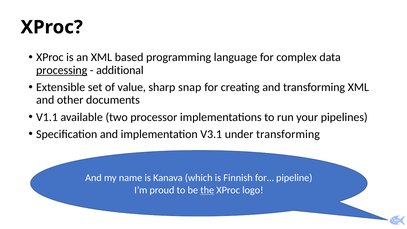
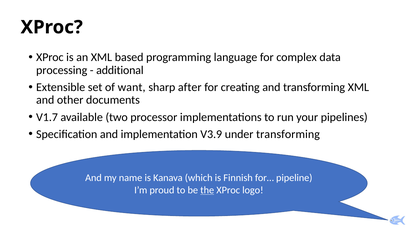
processing underline: present -> none
value: value -> want
snap: snap -> after
V1.1: V1.1 -> V1.7
V3.1: V3.1 -> V3.9
